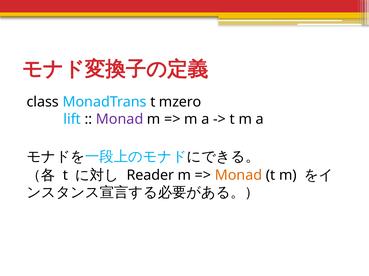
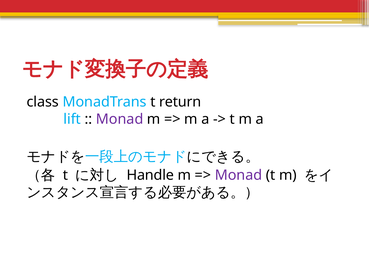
mzero: mzero -> return
Reader: Reader -> Handle
Monad at (239, 176) colour: orange -> purple
